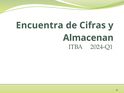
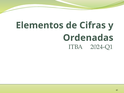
Encuentra: Encuentra -> Elementos
Almacenan: Almacenan -> Ordenadas
